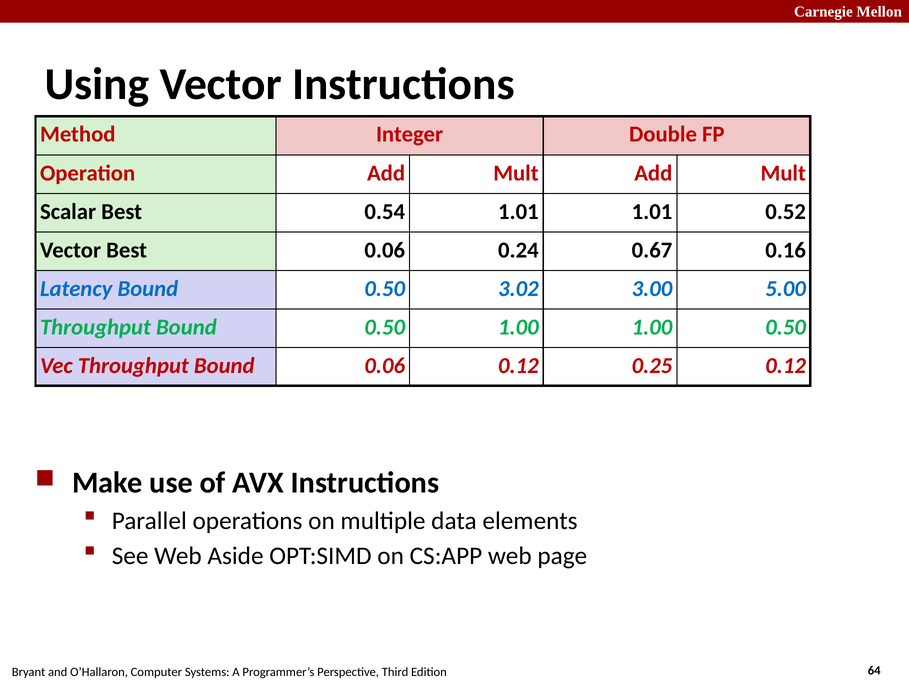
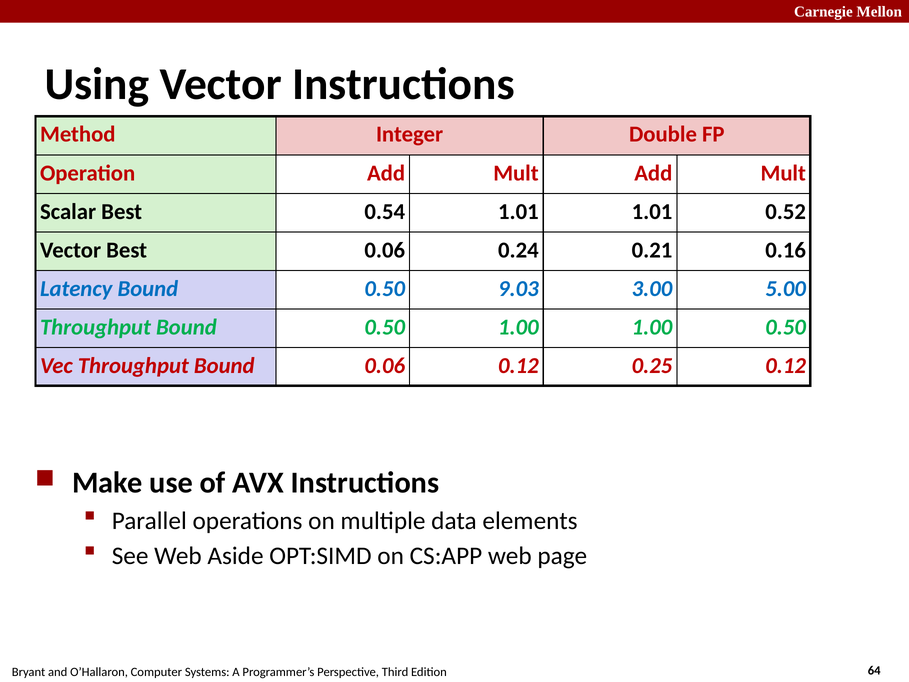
0.67: 0.67 -> 0.21
3.02: 3.02 -> 9.03
